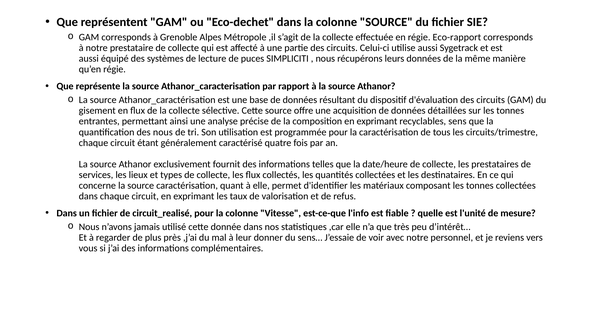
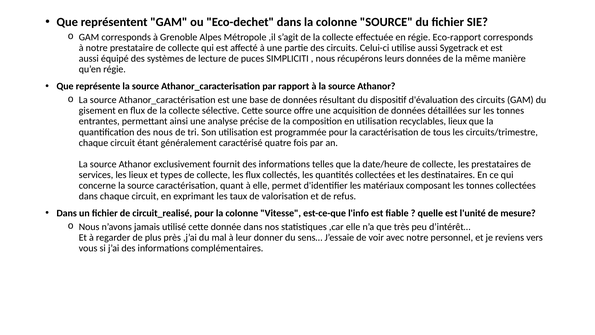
composition en exprimant: exprimant -> utilisation
recyclables sens: sens -> lieux
